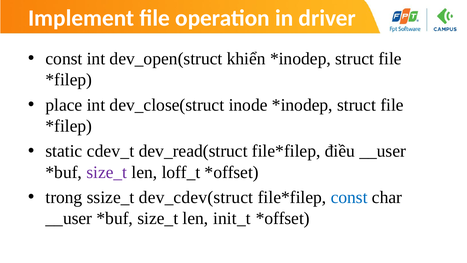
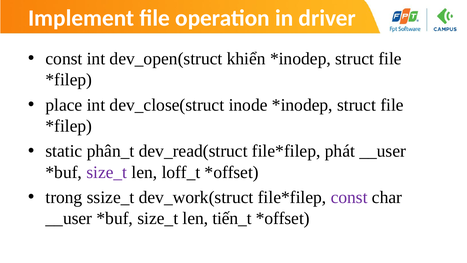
cdev_t: cdev_t -> phân_t
điều: điều -> phát
dev_cdev(struct: dev_cdev(struct -> dev_work(struct
const at (349, 197) colour: blue -> purple
init_t: init_t -> tiến_t
